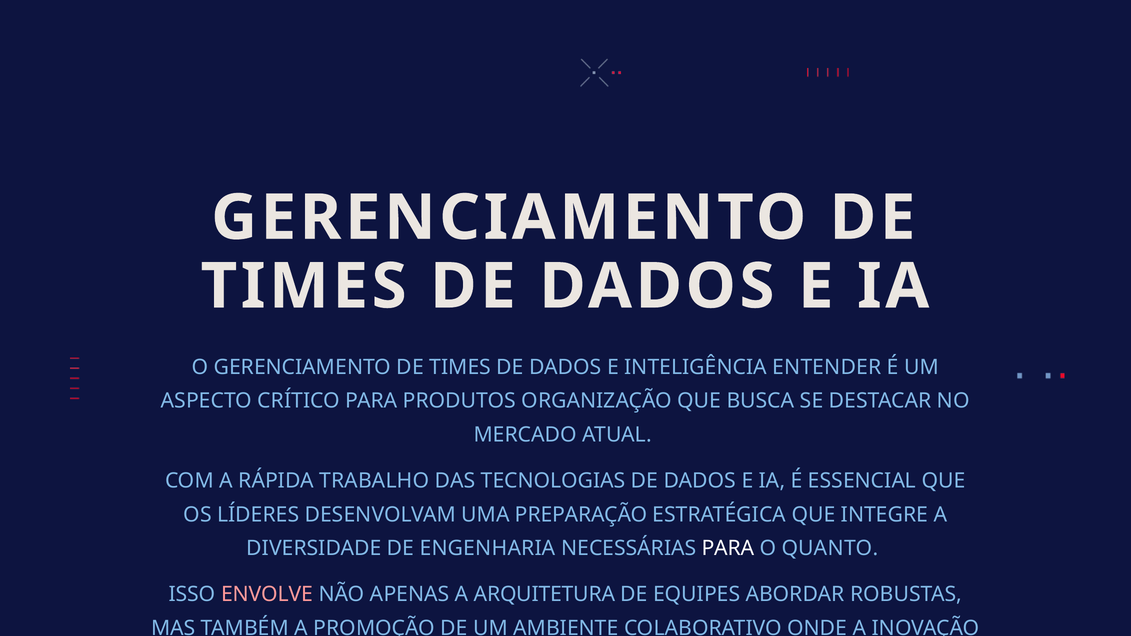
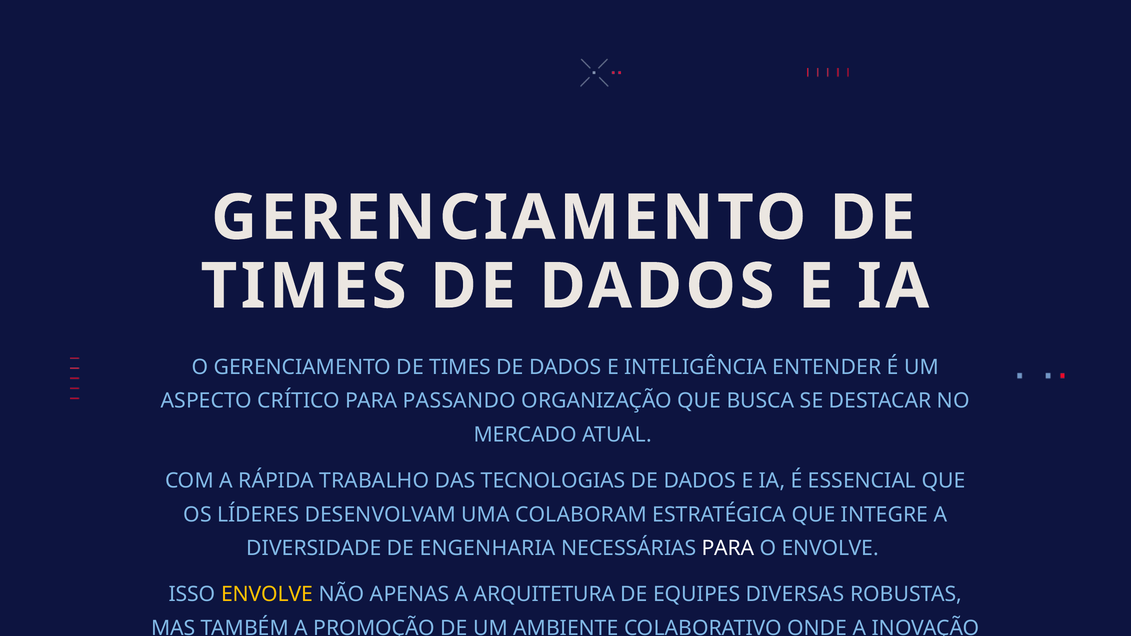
PRODUTOS: PRODUTOS -> PASSANDO
PREPARAÇÃO: PREPARAÇÃO -> COLABORAM
O QUANTO: QUANTO -> ENVOLVE
ENVOLVE at (267, 594) colour: pink -> yellow
ABORDAR: ABORDAR -> DIVERSAS
